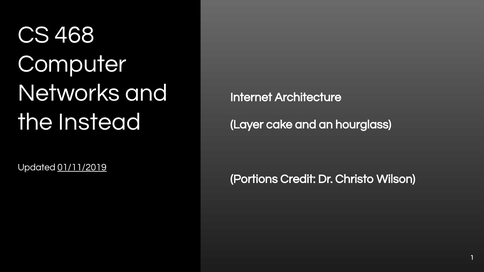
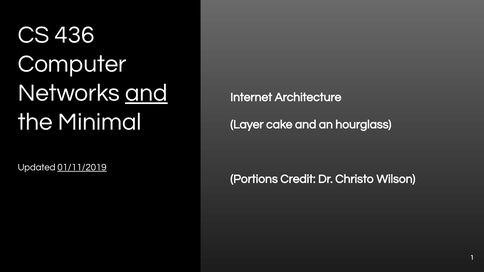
468: 468 -> 436
and at (146, 93) underline: none -> present
Instead: Instead -> Minimal
